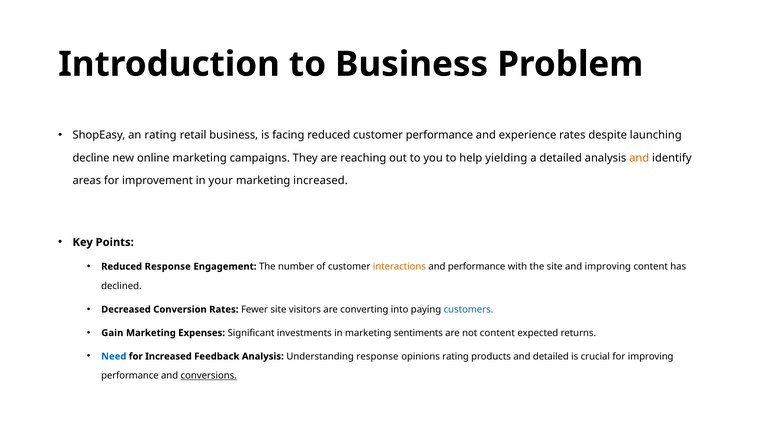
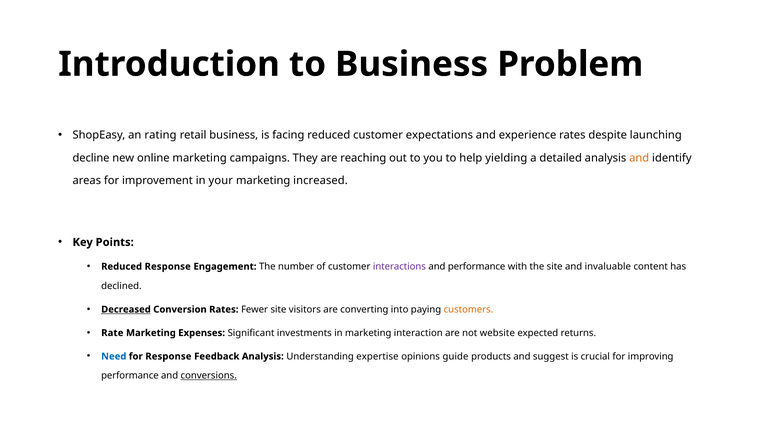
customer performance: performance -> expectations
interactions colour: orange -> purple
and improving: improving -> invaluable
Decreased underline: none -> present
customers colour: blue -> orange
Gain: Gain -> Rate
sentiments: sentiments -> interaction
not content: content -> website
for Increased: Increased -> Response
Understanding response: response -> expertise
opinions rating: rating -> guide
and detailed: detailed -> suggest
